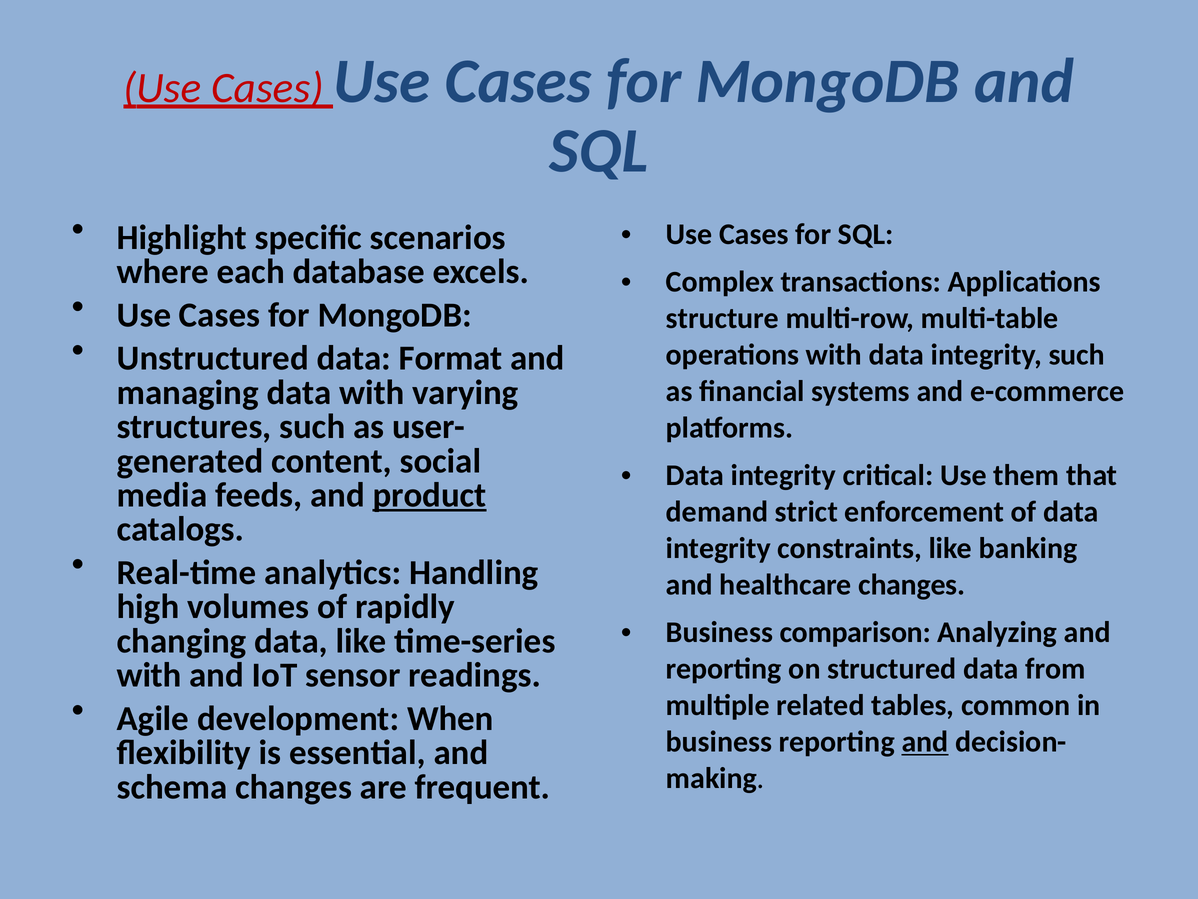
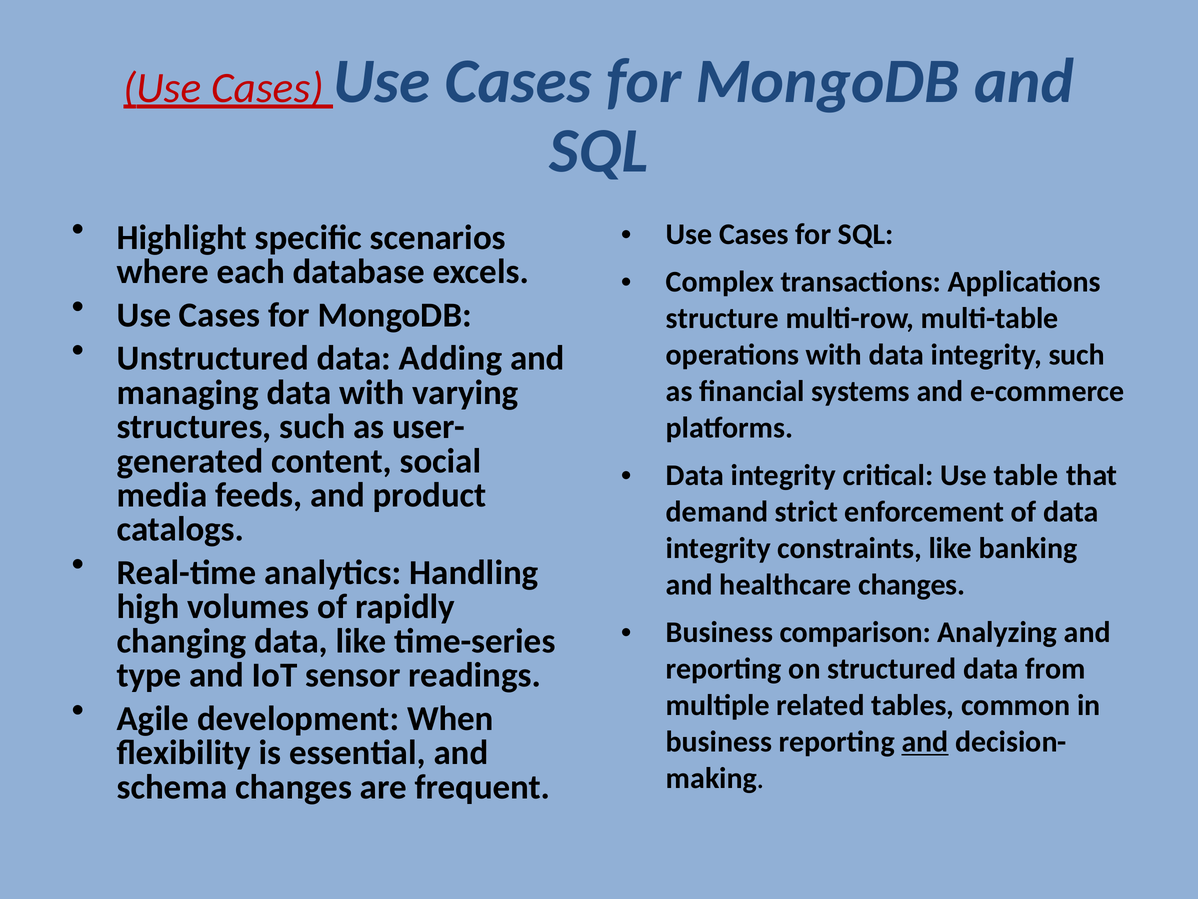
Format: Format -> Adding
them: them -> table
product underline: present -> none
with at (149, 675): with -> type
